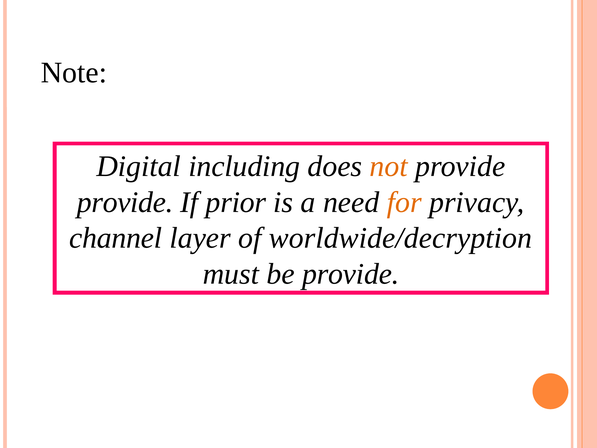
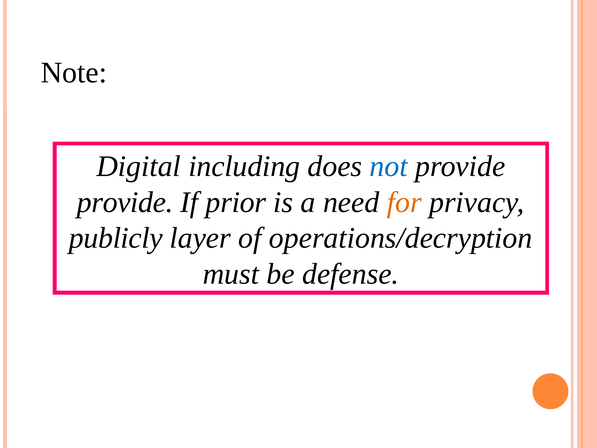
not colour: orange -> blue
channel: channel -> publicly
worldwide/decryption: worldwide/decryption -> operations/decryption
be provide: provide -> defense
